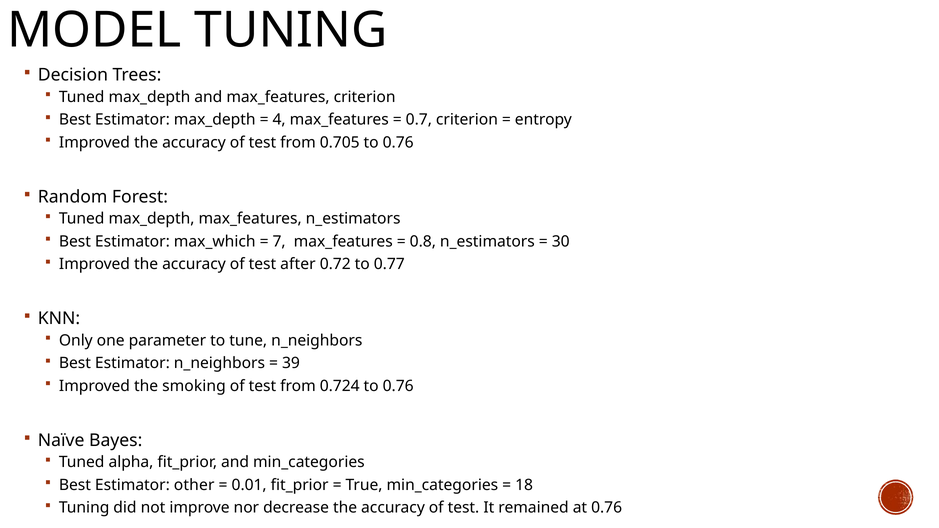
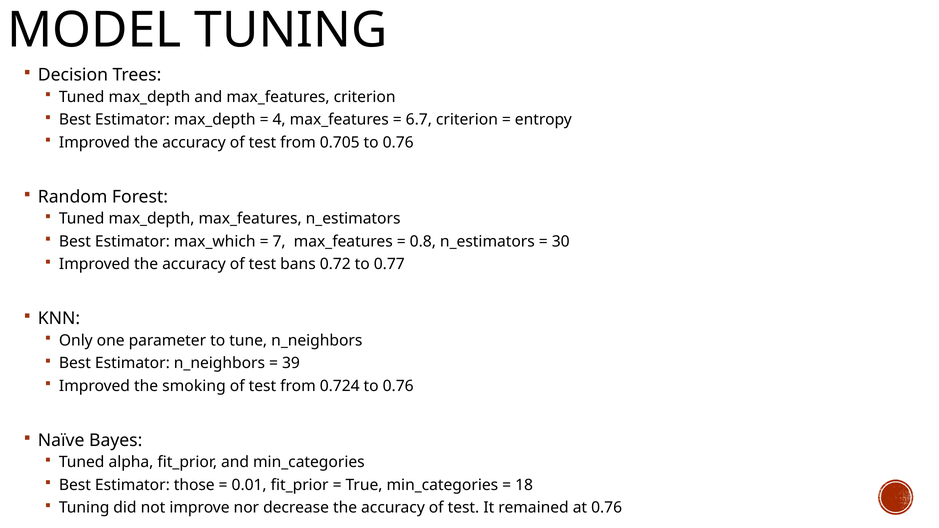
0.7: 0.7 -> 6.7
after: after -> bans
other: other -> those
